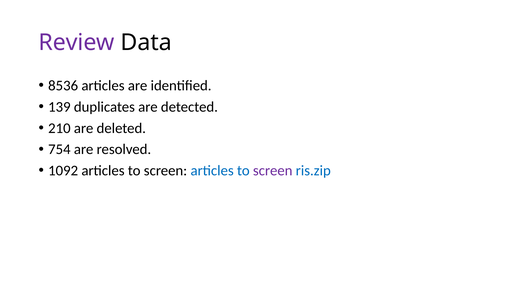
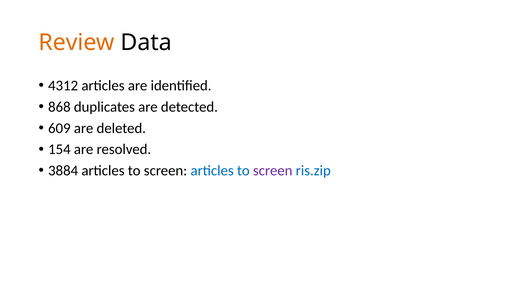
Review colour: purple -> orange
8536: 8536 -> 4312
139: 139 -> 868
210: 210 -> 609
754: 754 -> 154
1092: 1092 -> 3884
